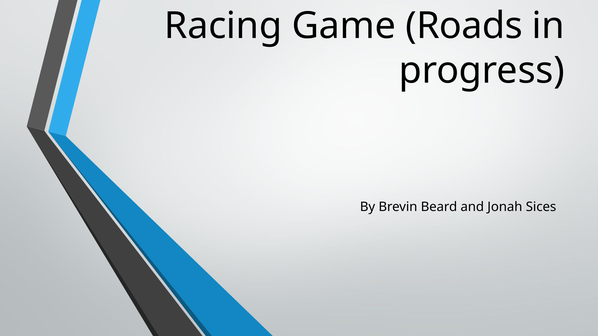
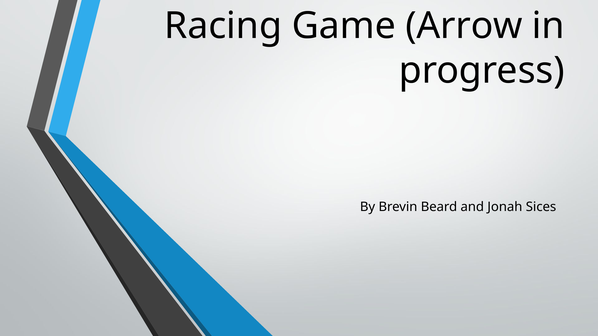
Roads: Roads -> Arrow
